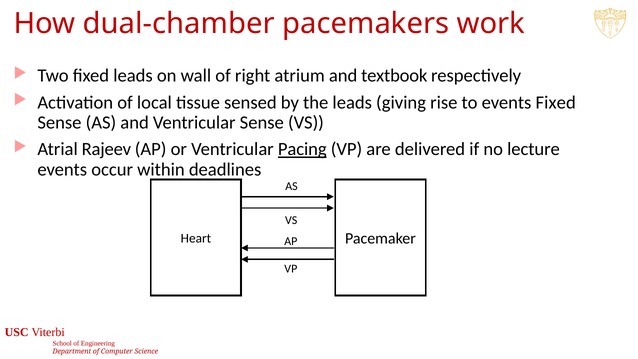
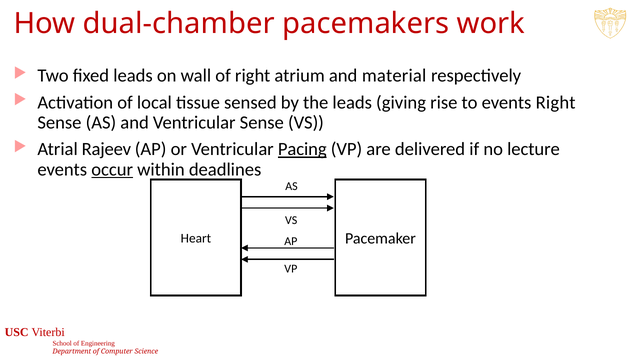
textbook: textbook -> material
events Fixed: Fixed -> Right
occur underline: none -> present
